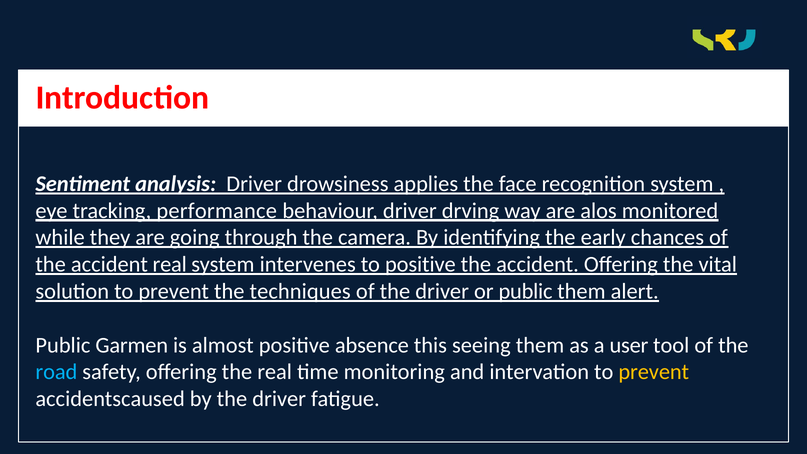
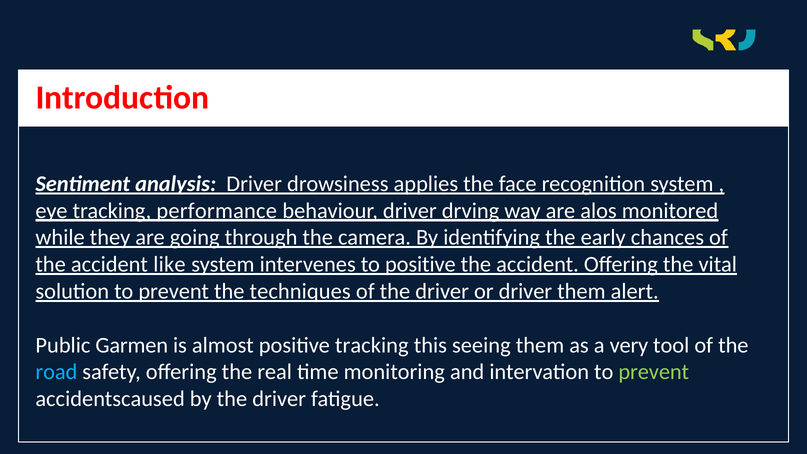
accident real: real -> like
or public: public -> driver
positive absence: absence -> tracking
user: user -> very
prevent at (654, 372) colour: yellow -> light green
